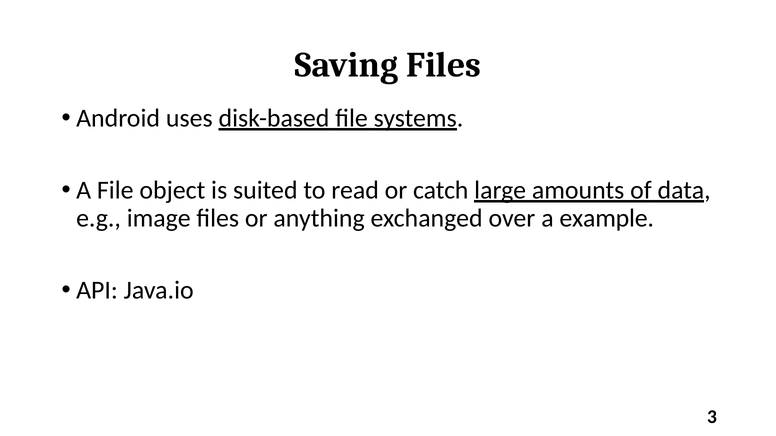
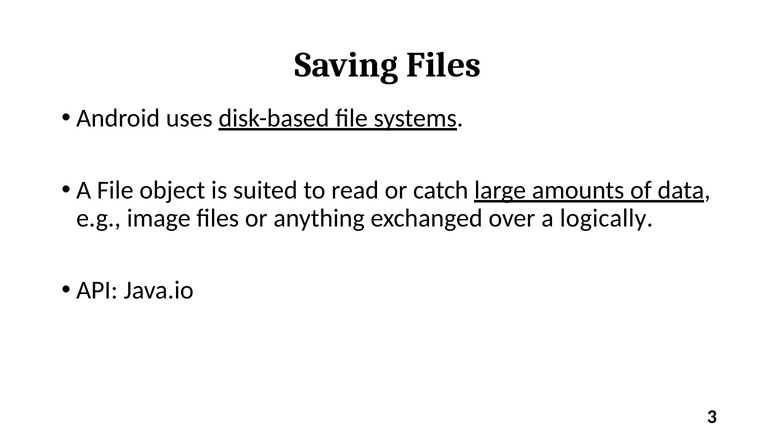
example: example -> logically
